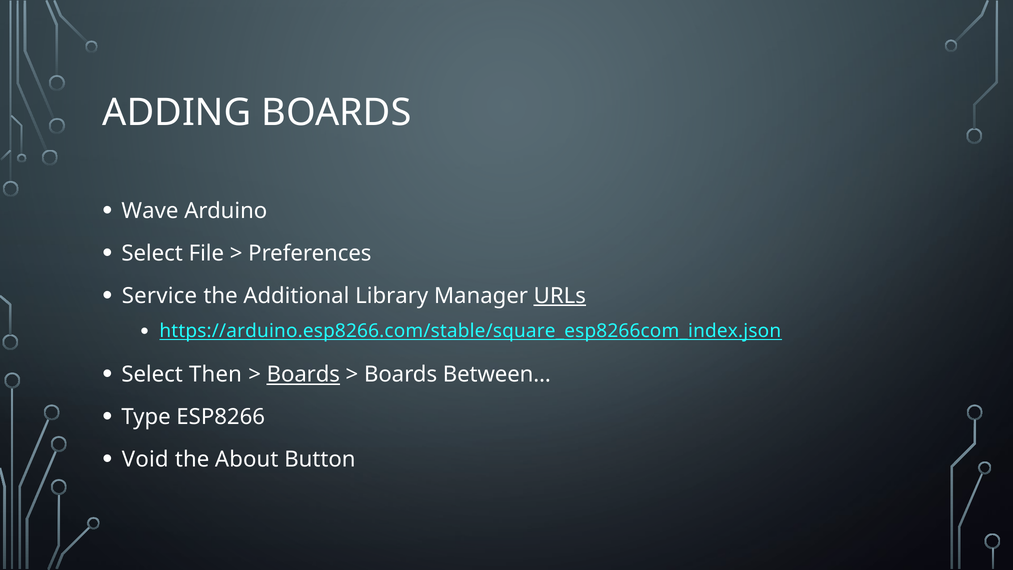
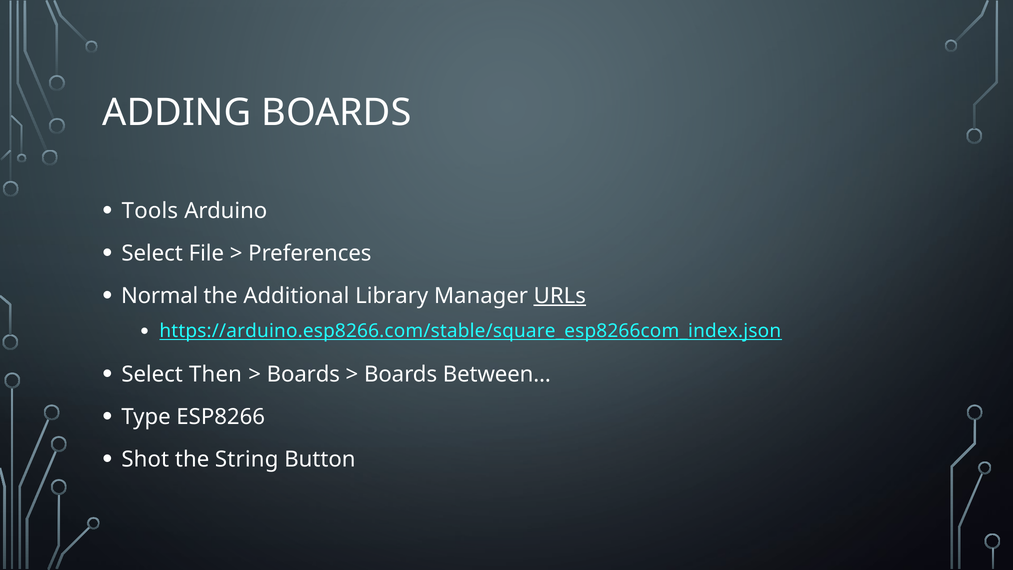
Wave: Wave -> Tools
Service: Service -> Normal
Boards at (303, 374) underline: present -> none
Void: Void -> Shot
About: About -> String
